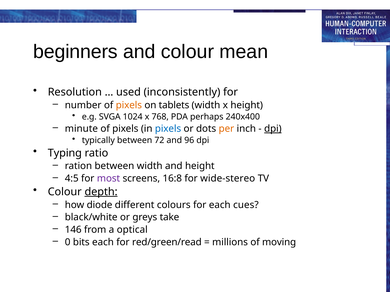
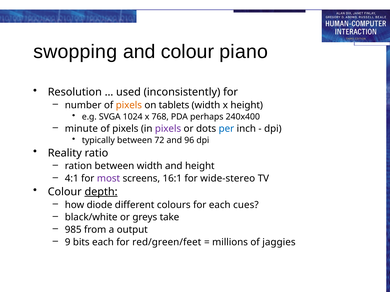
beginners: beginners -> swopping
mean: mean -> piano
pixels at (168, 129) colour: blue -> purple
per colour: orange -> blue
dpi at (273, 129) underline: present -> none
Typing: Typing -> Reality
4:5: 4:5 -> 4:1
16:8: 16:8 -> 16:1
146: 146 -> 985
optical: optical -> output
0: 0 -> 9
red/green/read: red/green/read -> red/green/feet
moving: moving -> jaggies
